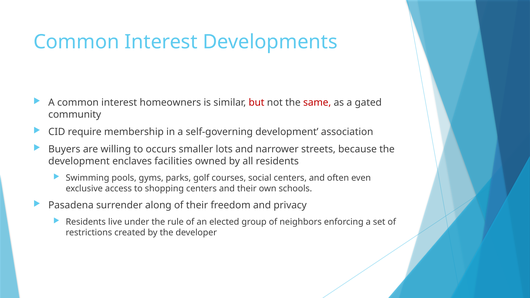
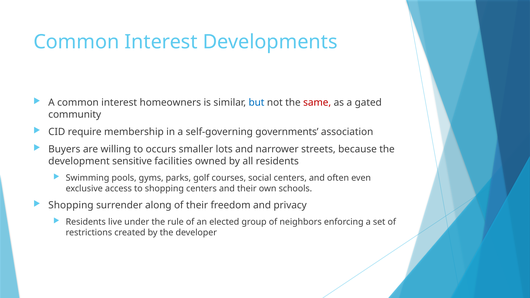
but colour: red -> blue
self-governing development: development -> governments
enclaves: enclaves -> sensitive
Pasadena at (71, 205): Pasadena -> Shopping
